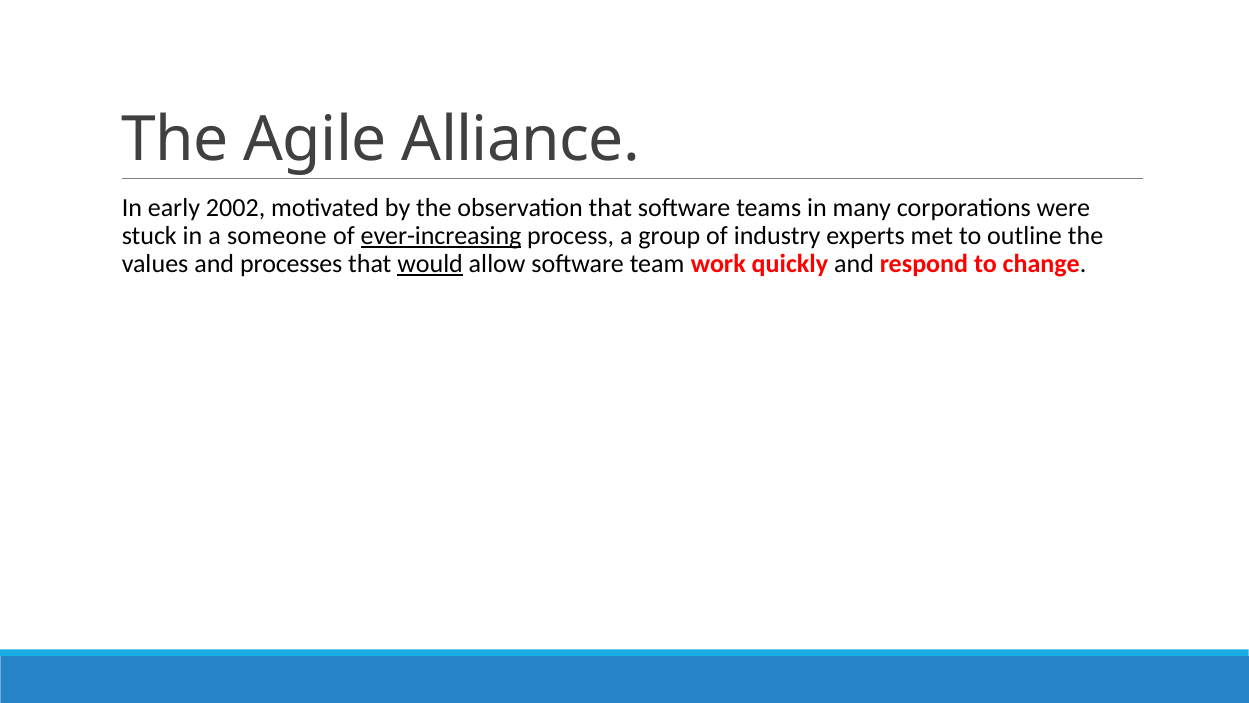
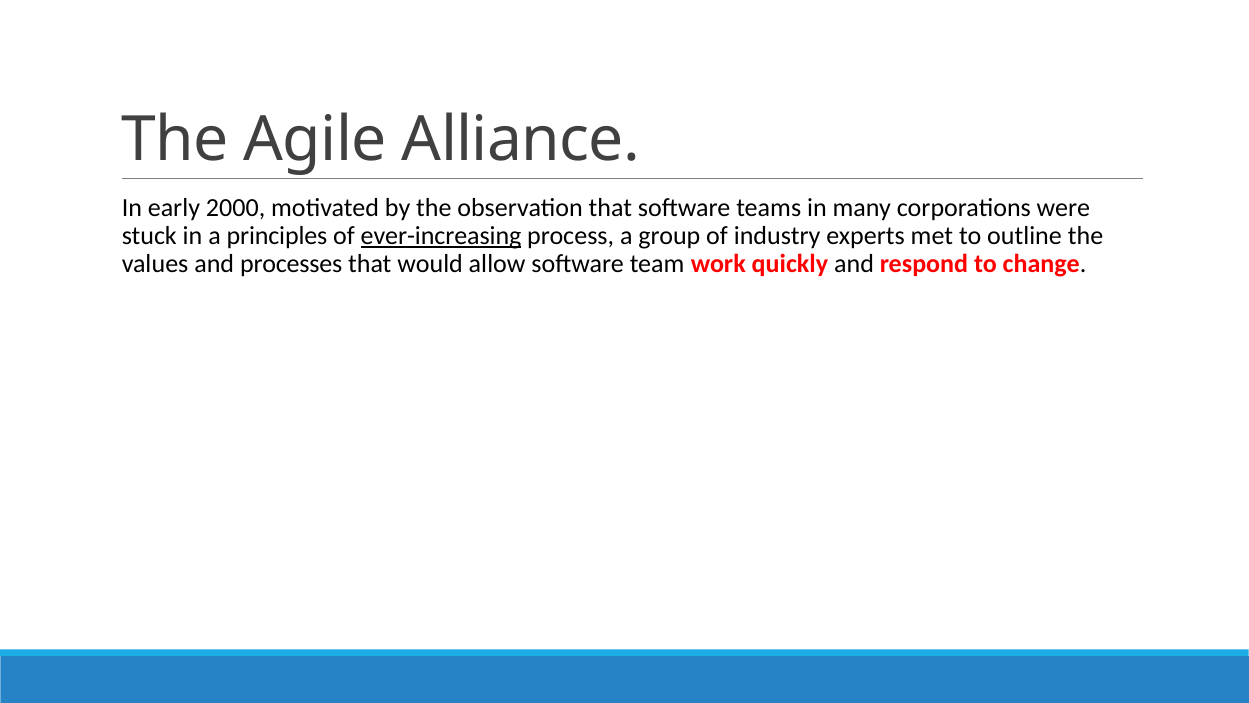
2002: 2002 -> 2000
someone: someone -> principles
would underline: present -> none
